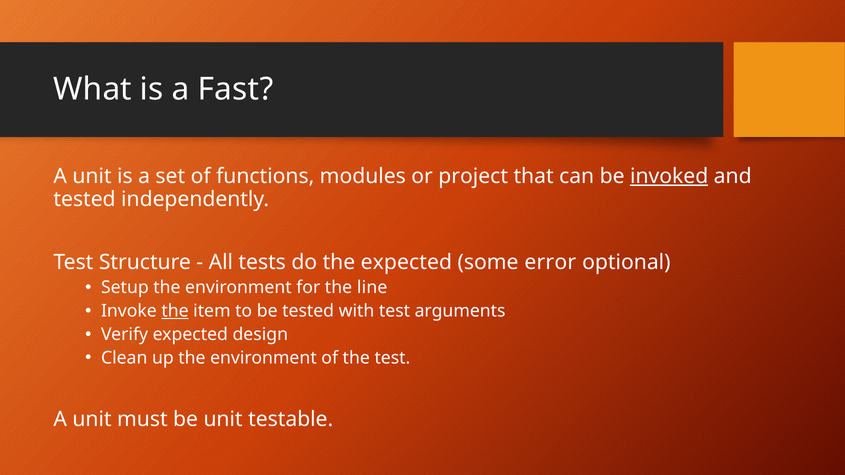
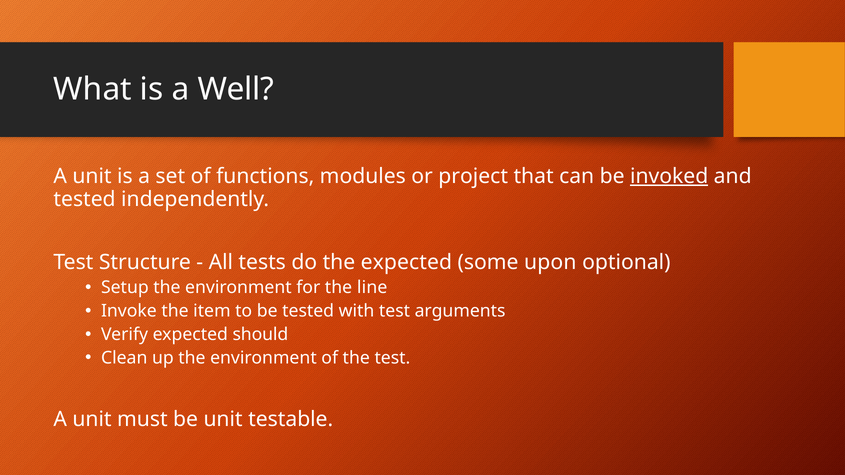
Fast: Fast -> Well
error: error -> upon
the at (175, 311) underline: present -> none
design: design -> should
